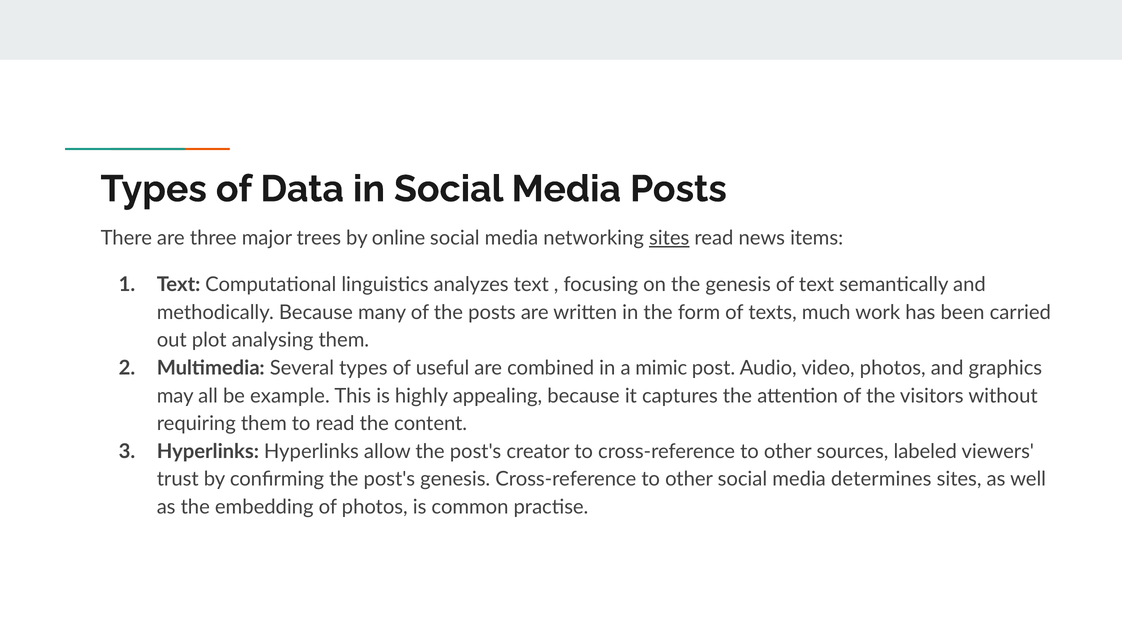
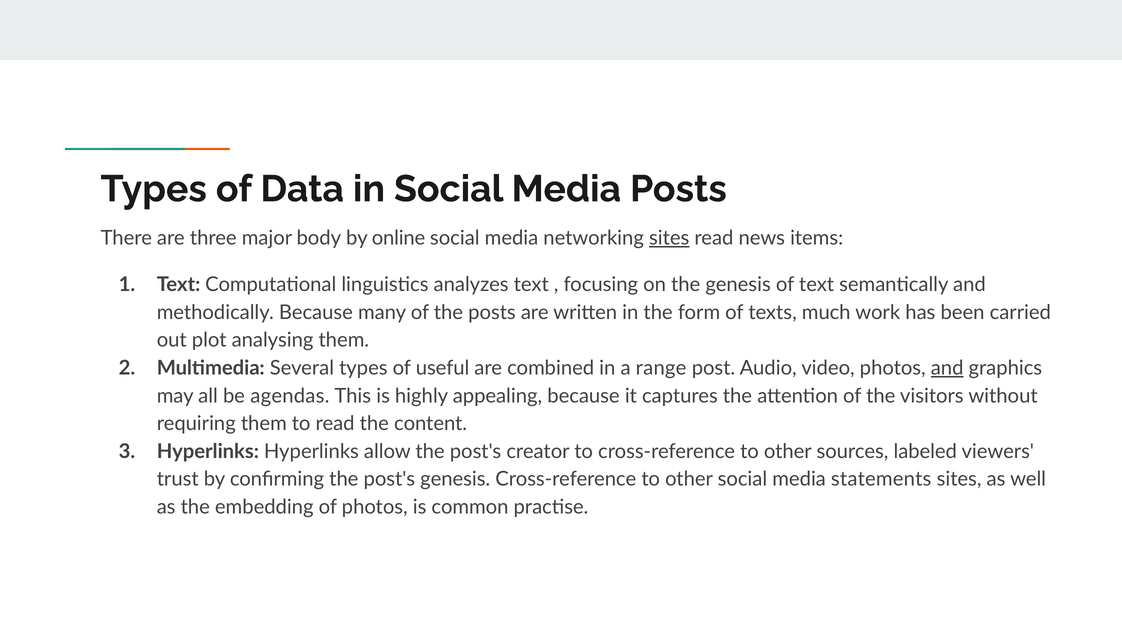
trees: trees -> body
mimic: mimic -> range
and at (947, 368) underline: none -> present
example: example -> agendas
determines: determines -> statements
